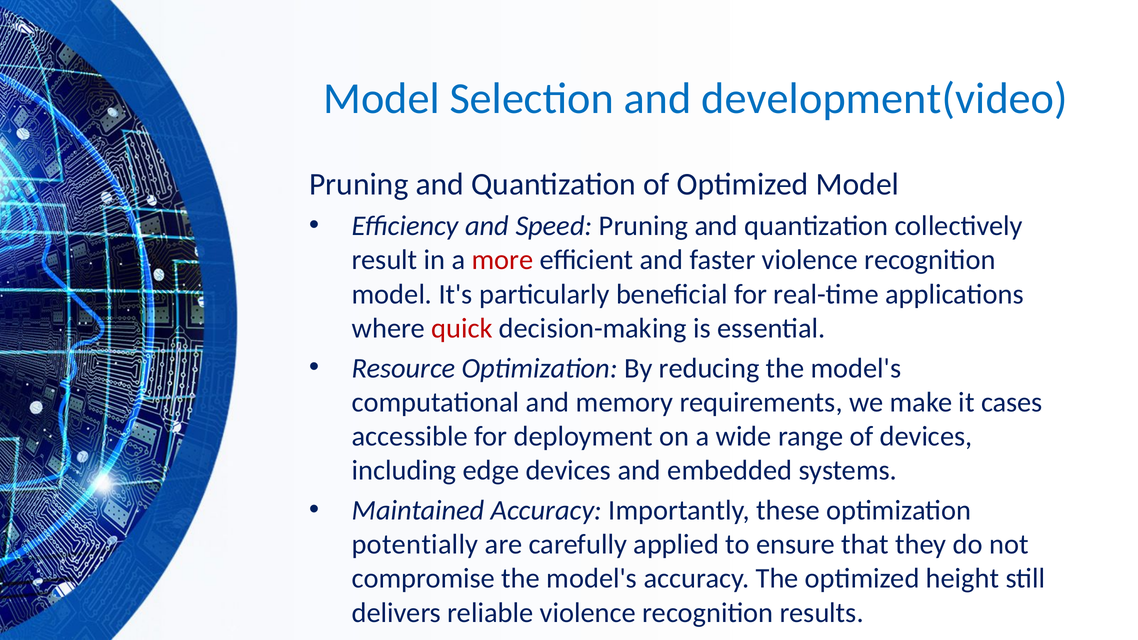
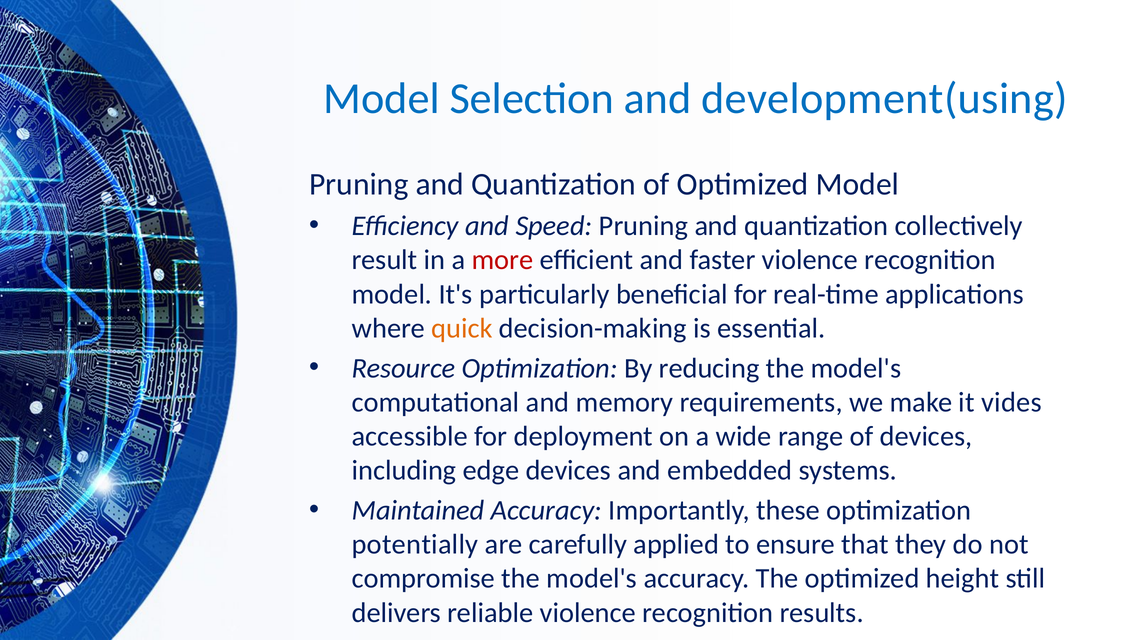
development(video: development(video -> development(using
quick colour: red -> orange
cases: cases -> vides
